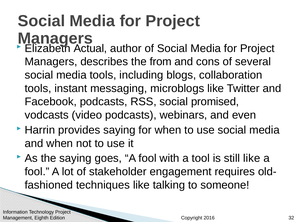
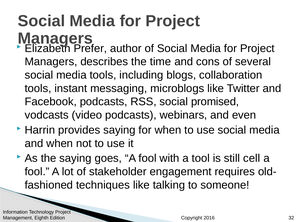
Actual: Actual -> Prefer
from: from -> time
still like: like -> cell
